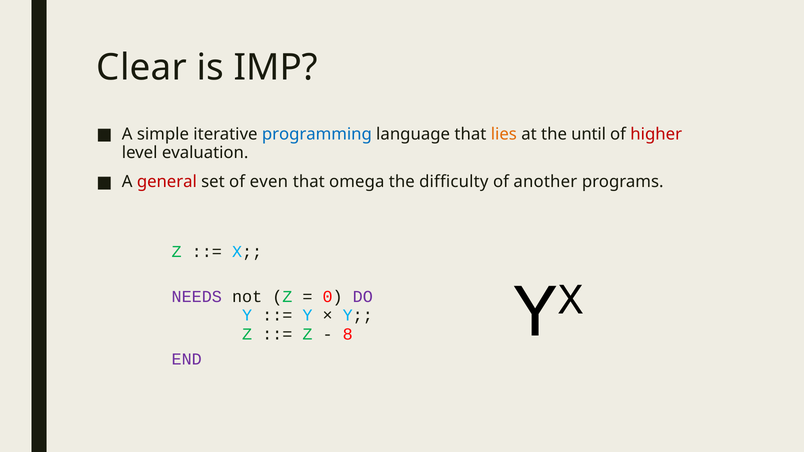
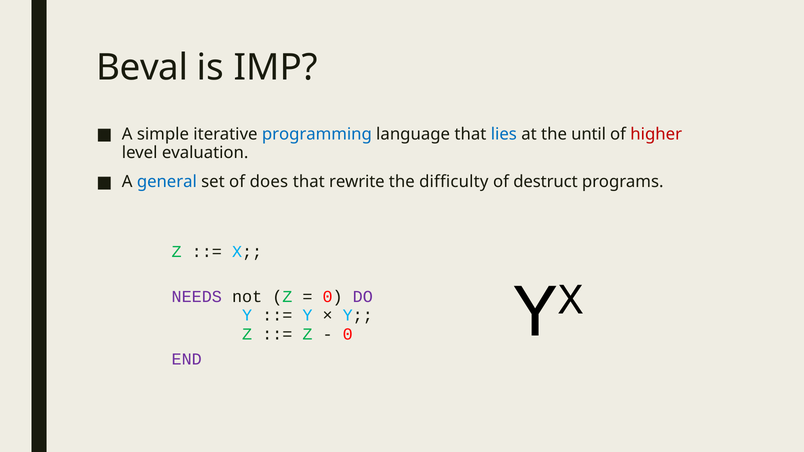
Clear: Clear -> Beval
lies colour: orange -> blue
general colour: red -> blue
even: even -> does
omega: omega -> rewrite
another: another -> destruct
8 at (348, 335): 8 -> 0
